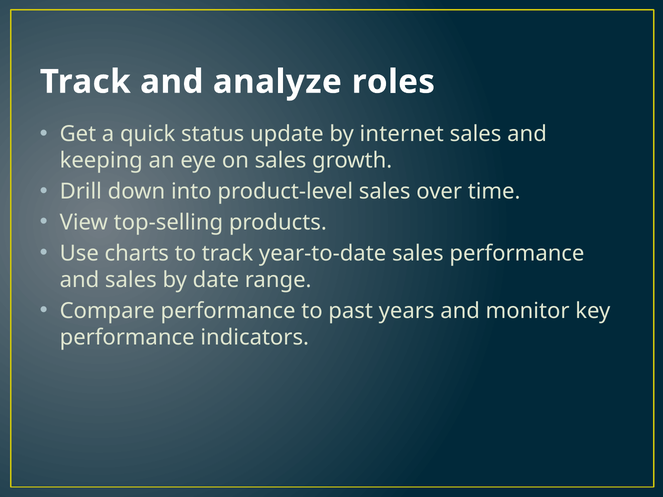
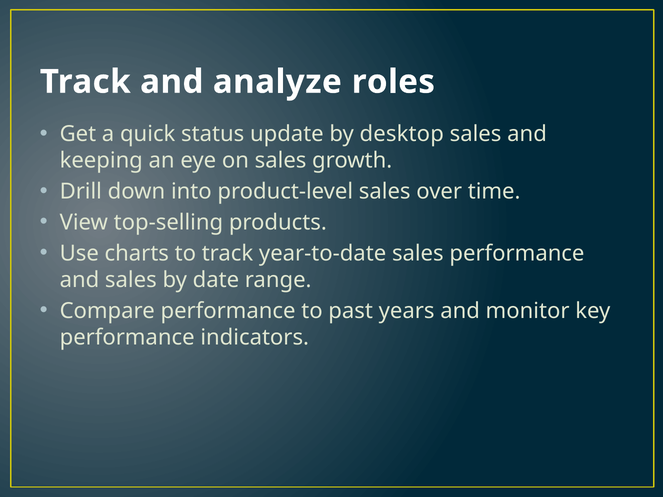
internet: internet -> desktop
